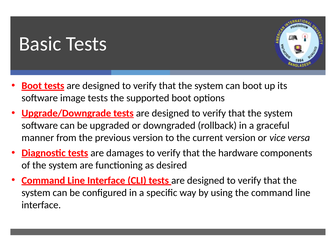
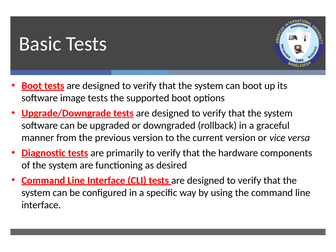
damages: damages -> primarily
